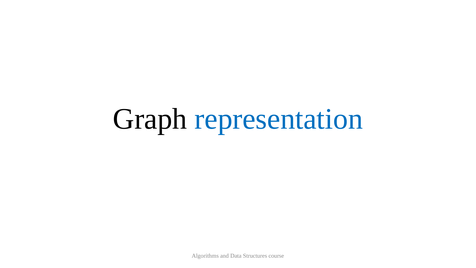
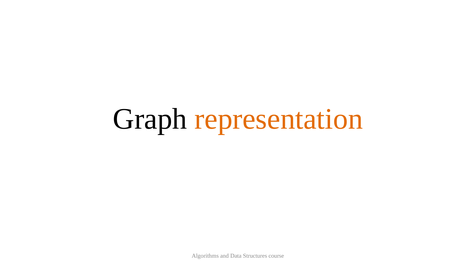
representation colour: blue -> orange
